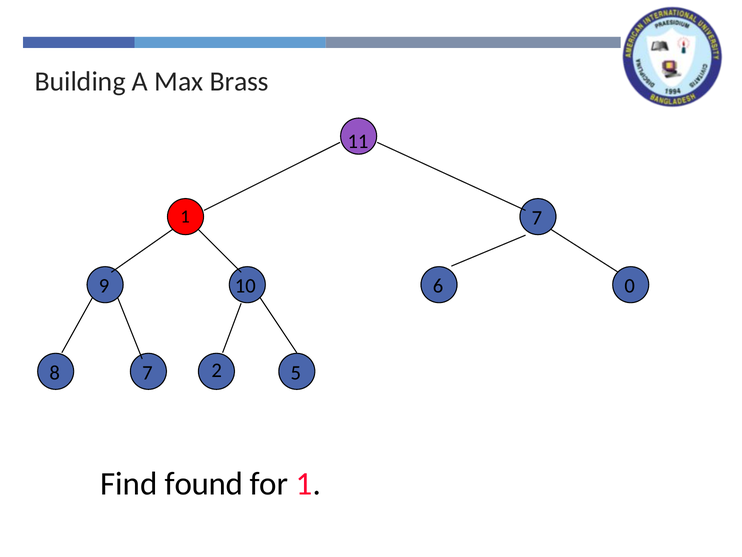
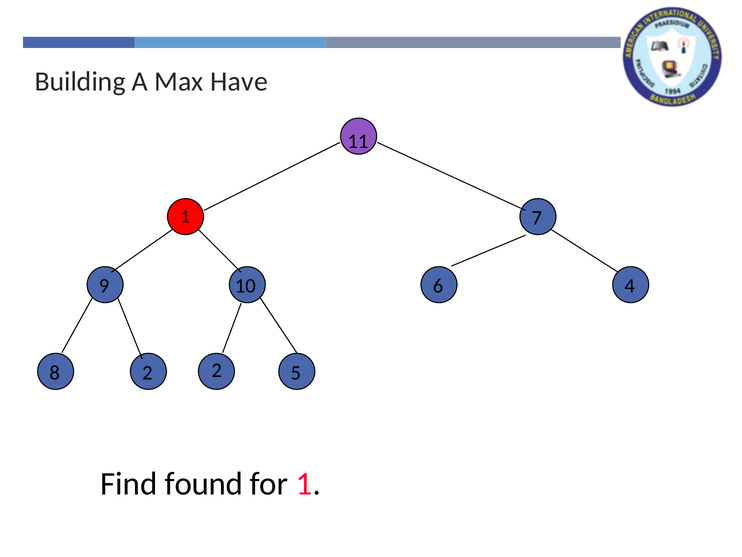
Brass: Brass -> Have
0: 0 -> 4
8 7: 7 -> 2
